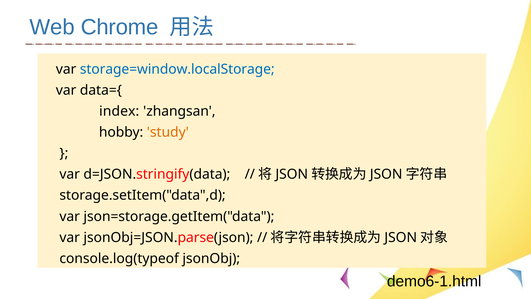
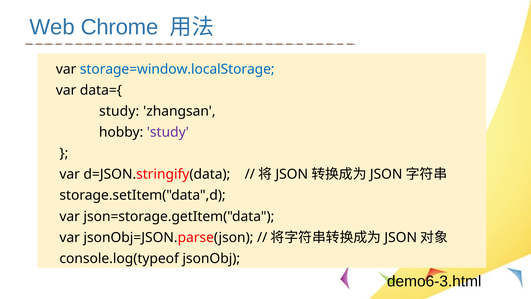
index at (119, 111): index -> study
study at (168, 132) colour: orange -> purple
demo6-1.html: demo6-1.html -> demo6-3.html
